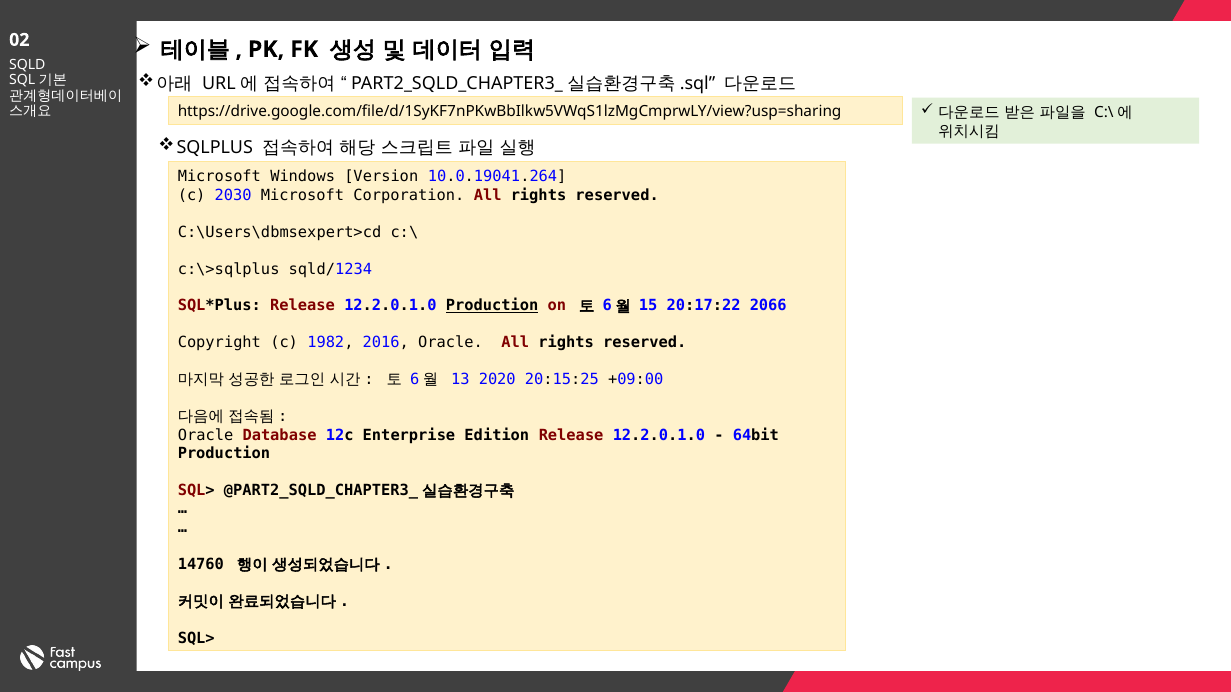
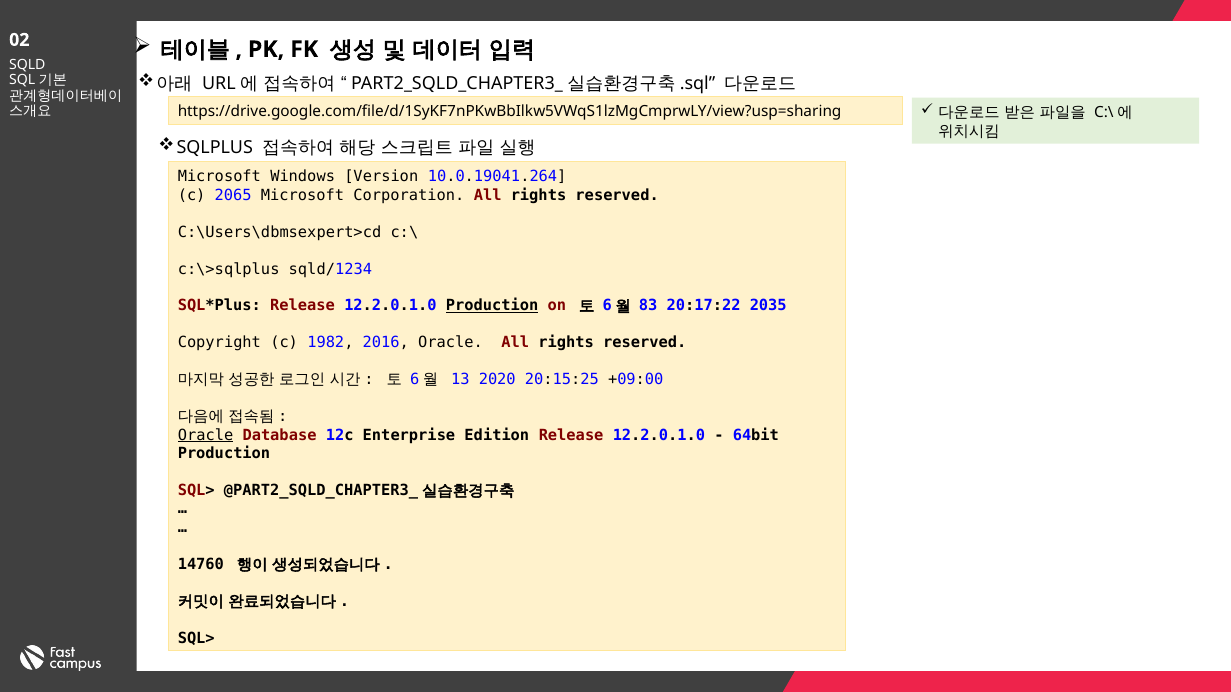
2030: 2030 -> 2065
15: 15 -> 83
2066: 2066 -> 2035
Oracle at (206, 435) underline: none -> present
